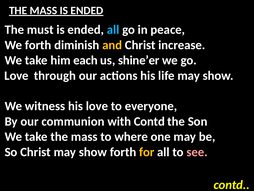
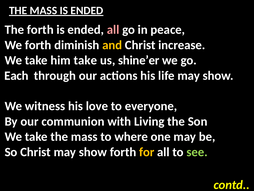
The must: must -> forth
all at (113, 30) colour: light blue -> pink
him each: each -> take
Love at (16, 75): Love -> Each
with Contd: Contd -> Living
see colour: pink -> light green
